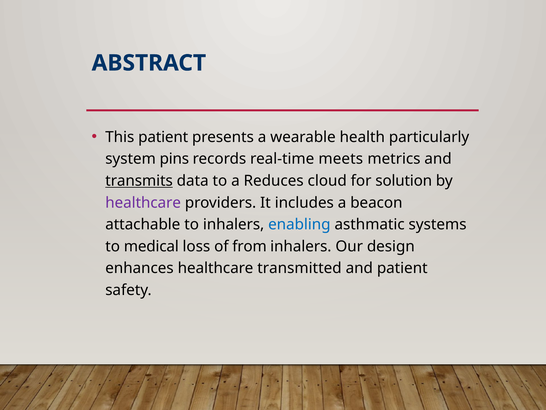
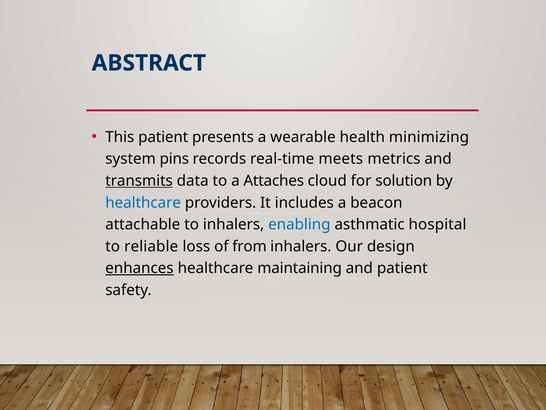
particularly: particularly -> minimizing
Reduces: Reduces -> Attaches
healthcare at (143, 202) colour: purple -> blue
systems: systems -> hospital
medical: medical -> reliable
enhances underline: none -> present
transmitted: transmitted -> maintaining
